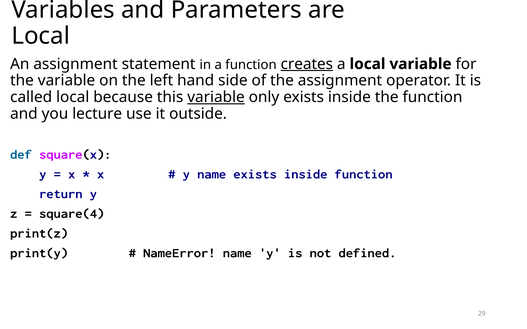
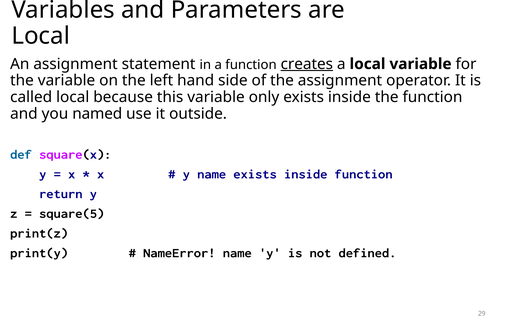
variable at (216, 97) underline: present -> none
lecture: lecture -> named
square(4: square(4 -> square(5
